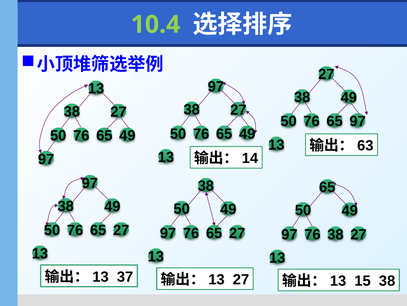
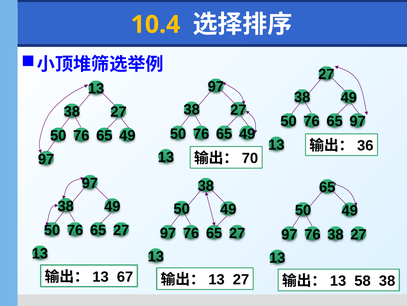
10.4 colour: light green -> yellow
63: 63 -> 36
14: 14 -> 70
37: 37 -> 67
15: 15 -> 58
